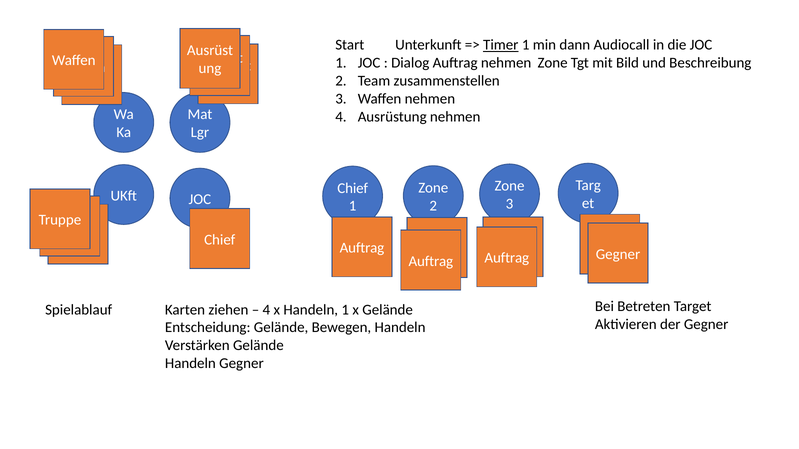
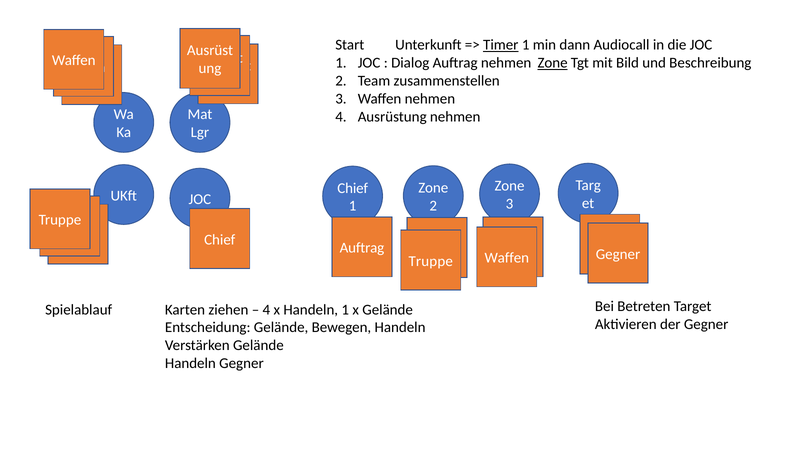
Zone at (553, 63) underline: none -> present
Auftrag at (507, 258): Auftrag -> Waffen
Auftrag at (431, 261): Auftrag -> Truppe
